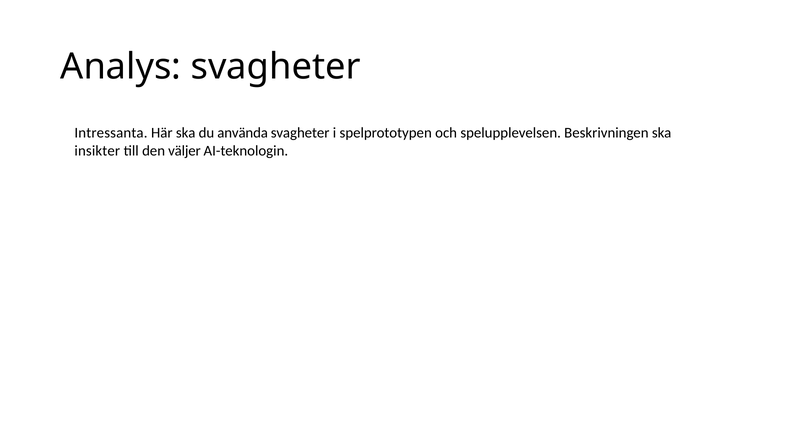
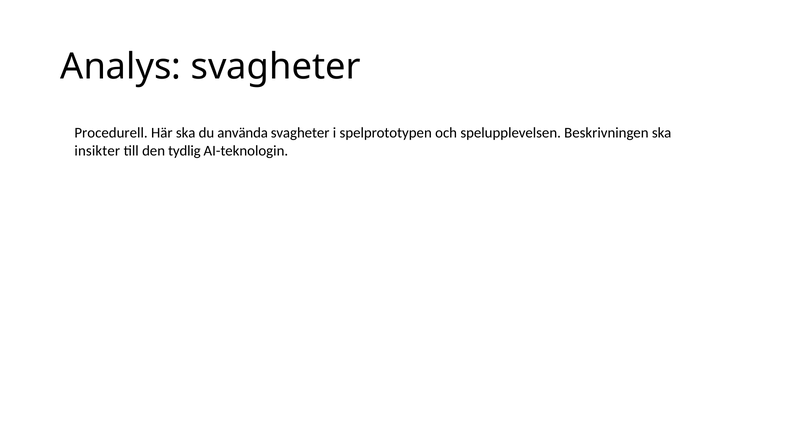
Intressanta: Intressanta -> Procedurell
väljer: väljer -> tydlig
